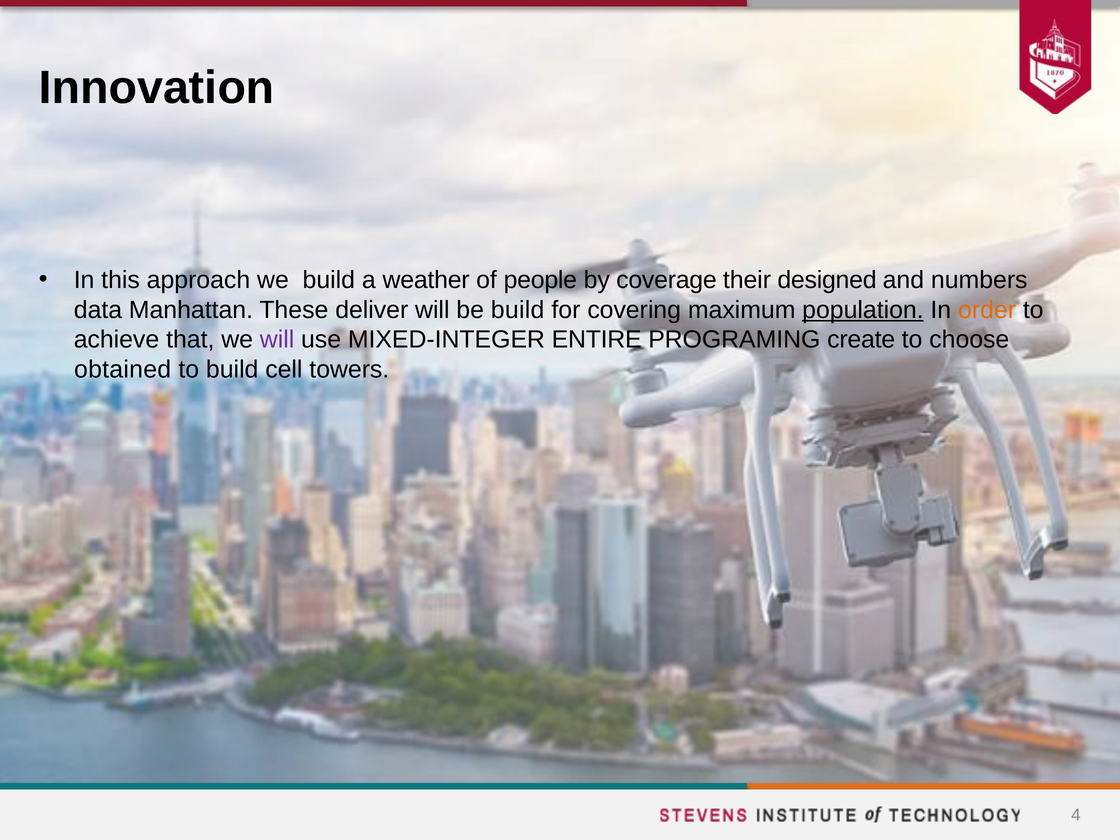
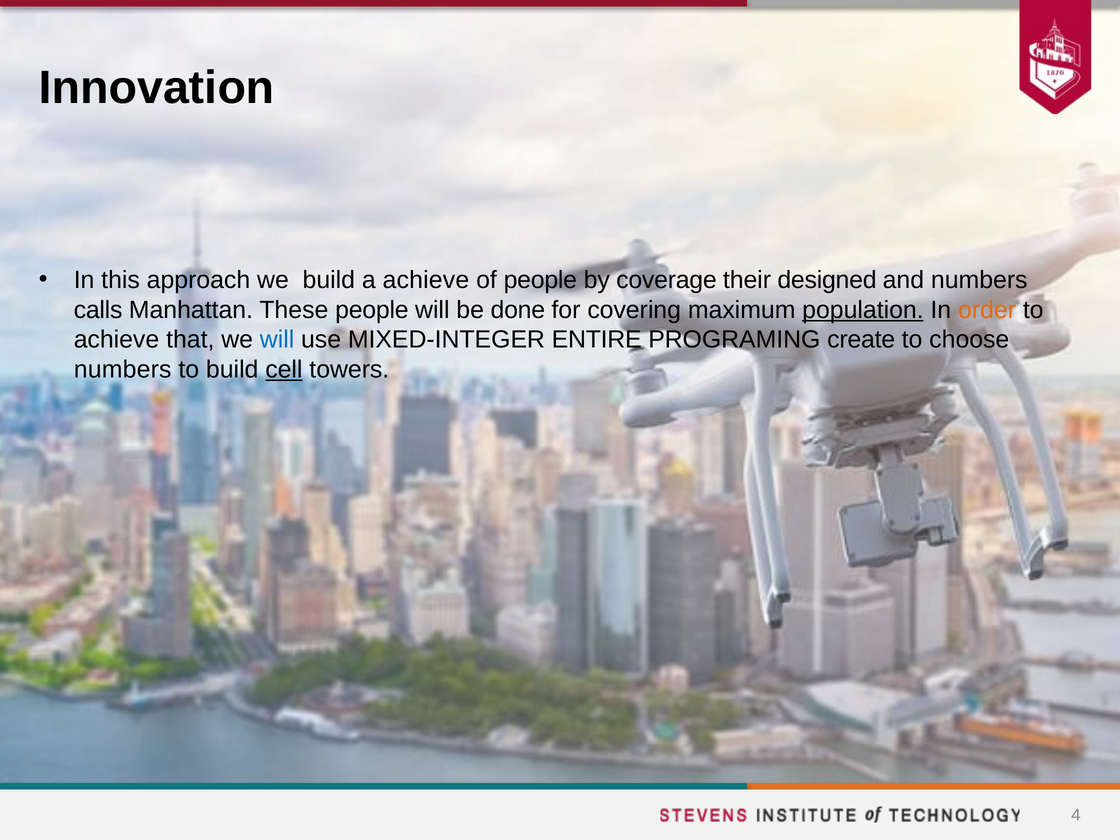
a weather: weather -> achieve
data: data -> calls
These deliver: deliver -> people
be build: build -> done
will at (277, 340) colour: purple -> blue
obtained at (123, 370): obtained -> numbers
cell underline: none -> present
